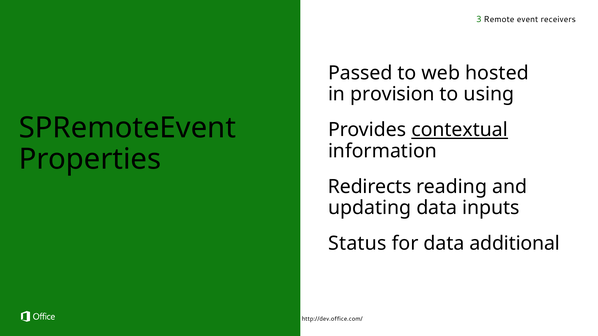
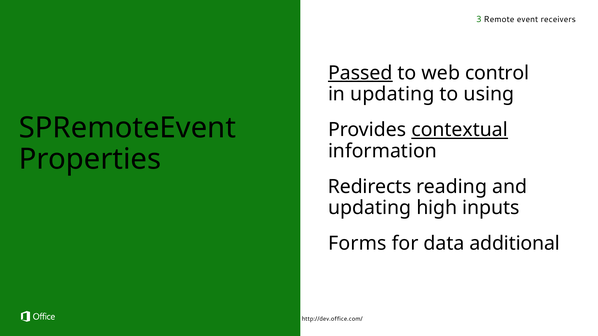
Passed underline: none -> present
hosted: hosted -> control
in provision: provision -> updating
updating data: data -> high
Status: Status -> Forms
